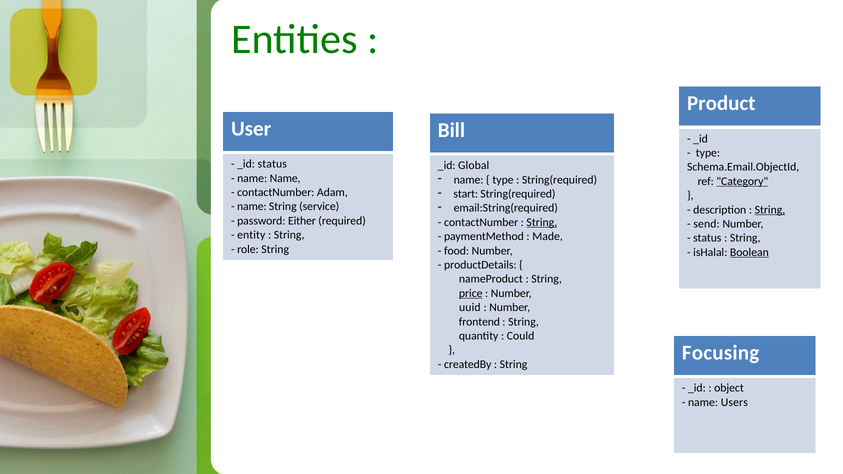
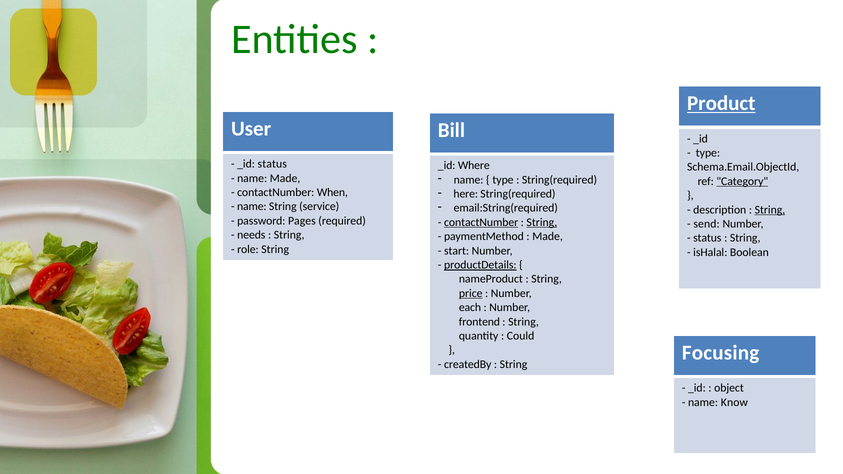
Product underline: none -> present
Global: Global -> Where
name Name: Name -> Made
Adam: Adam -> When
start: start -> here
Either: Either -> Pages
contactNumber at (481, 222) underline: none -> present
entity: entity -> needs
food: food -> start
Boolean underline: present -> none
productDetails underline: none -> present
uuid: uuid -> each
Users: Users -> Know
